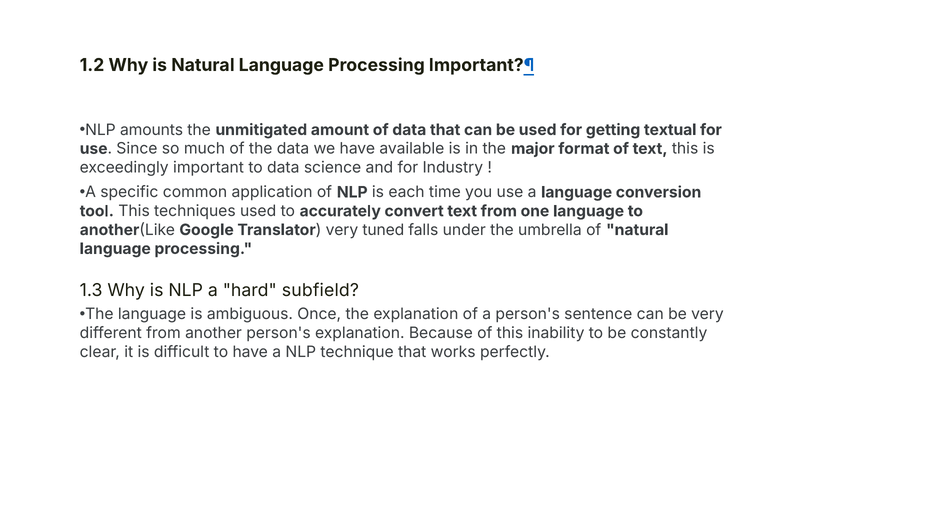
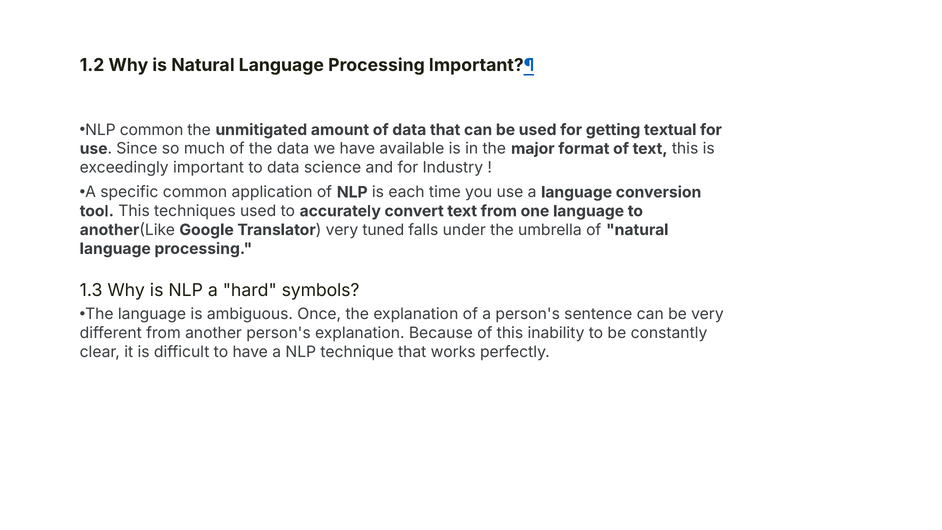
NLP amounts: amounts -> common
subfield: subfield -> symbols
